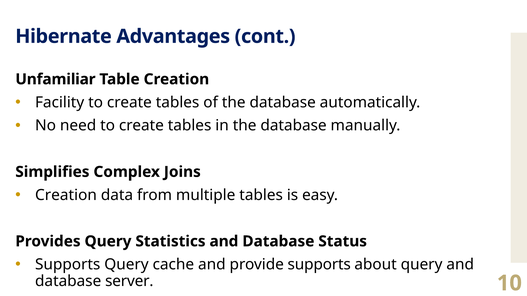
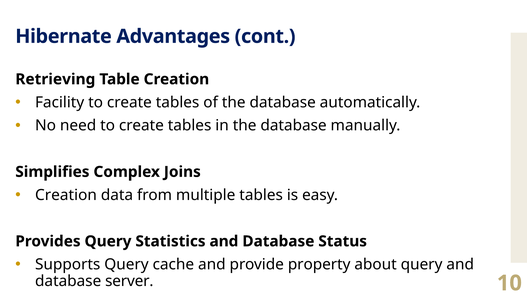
Unfamiliar: Unfamiliar -> Retrieving
provide supports: supports -> property
